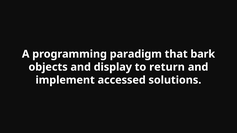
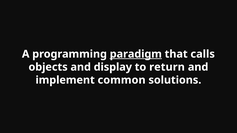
paradigm underline: none -> present
bark: bark -> calls
accessed: accessed -> common
